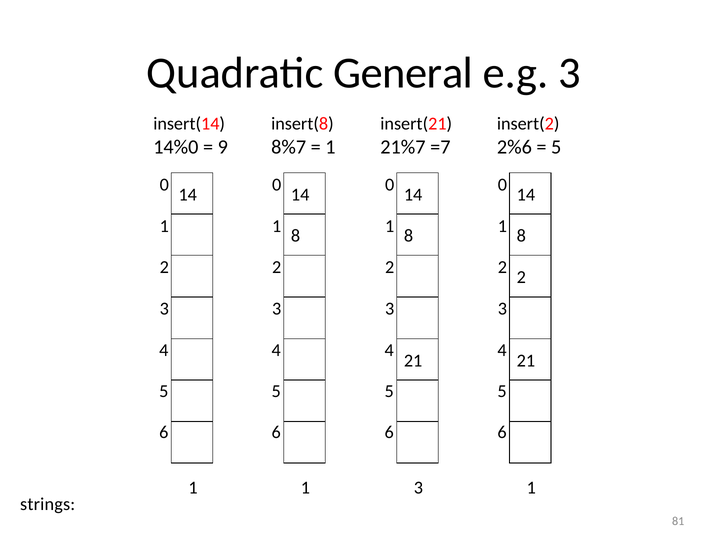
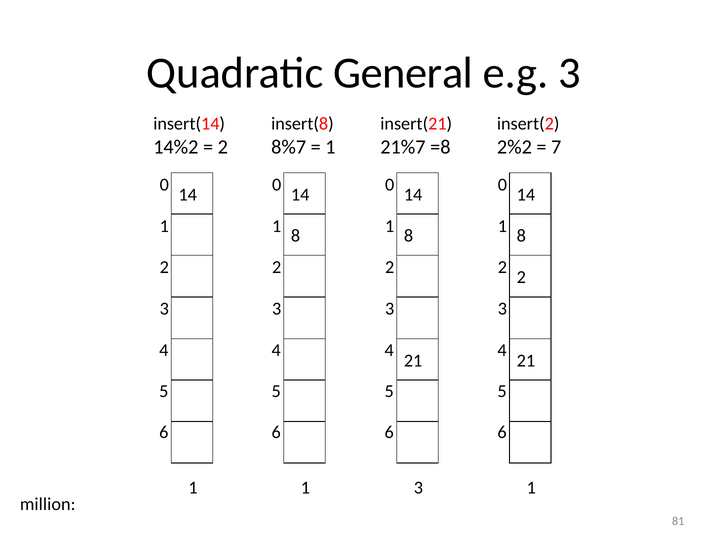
14%0: 14%0 -> 14%2
9 at (223, 147): 9 -> 2
=7: =7 -> =8
2%6: 2%6 -> 2%2
5 at (556, 147): 5 -> 7
strings: strings -> million
